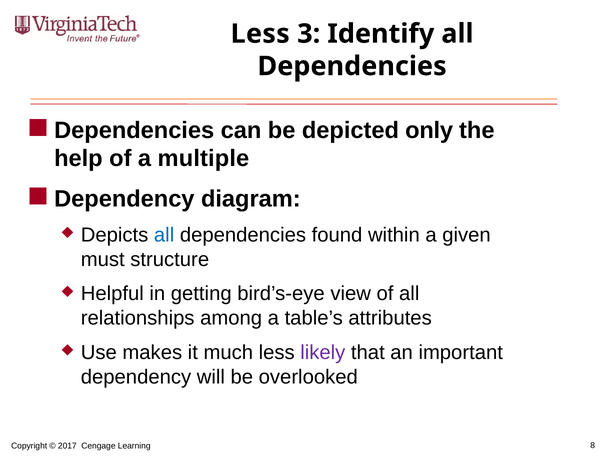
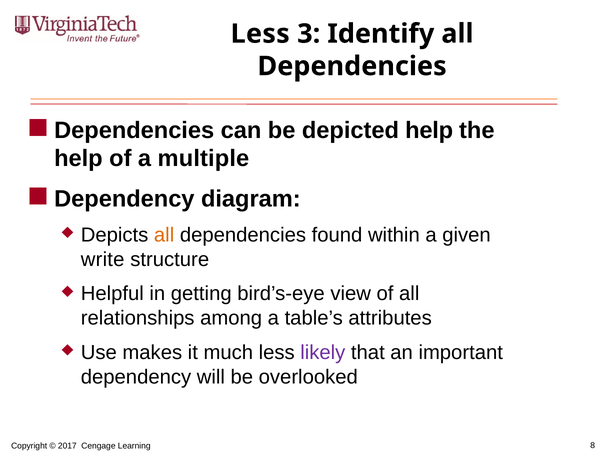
depicted only: only -> help
all at (164, 235) colour: blue -> orange
must: must -> write
